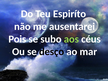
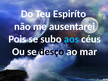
aos colour: light green -> light blue
